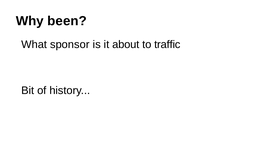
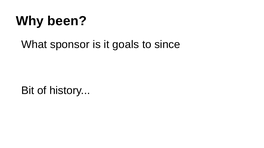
about: about -> goals
traffic: traffic -> since
